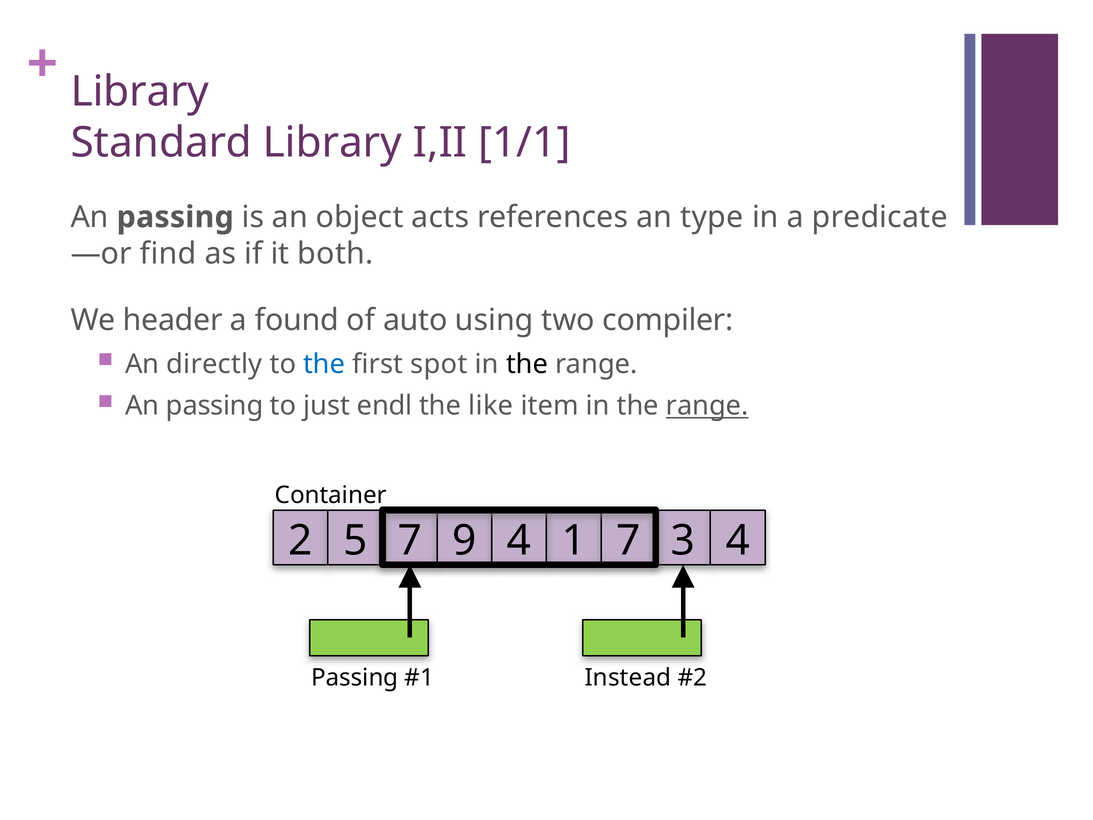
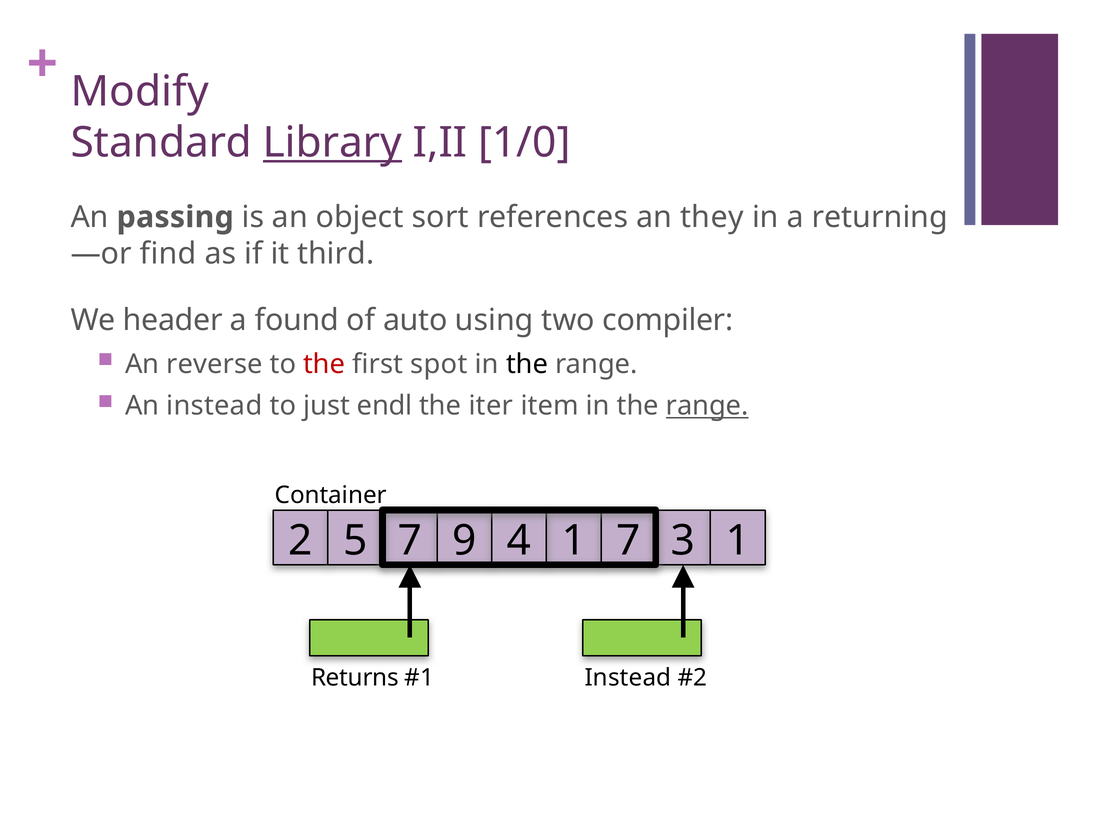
Library at (140, 92): Library -> Modify
Library at (332, 143) underline: none -> present
1/1: 1/1 -> 1/0
acts: acts -> sort
type: type -> they
predicate: predicate -> returning
both: both -> third
directly: directly -> reverse
the at (324, 364) colour: blue -> red
passing at (215, 406): passing -> instead
like: like -> iter
4 at (738, 540): 4 -> 1
Passing at (355, 677): Passing -> Returns
